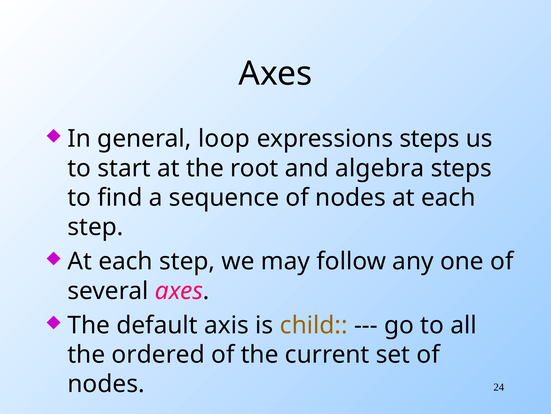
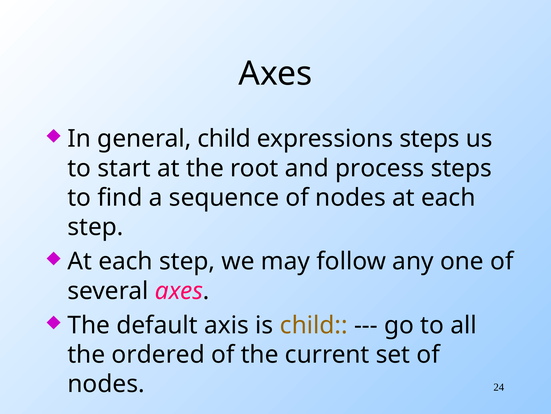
general loop: loop -> child
algebra: algebra -> process
